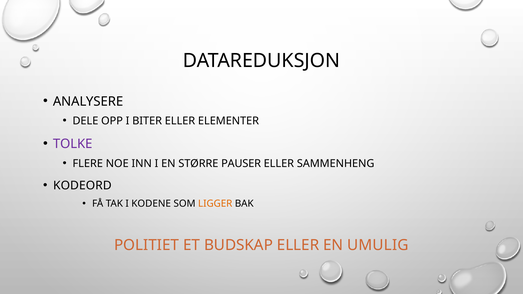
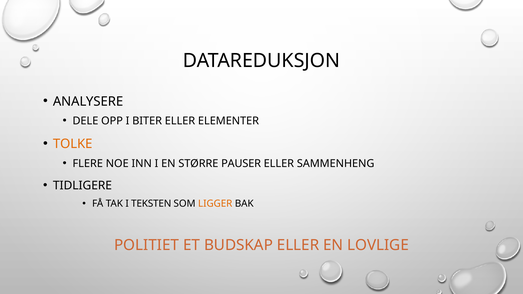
TOLKE colour: purple -> orange
KODEORD: KODEORD -> TIDLIGERE
KODENE: KODENE -> TEKSTEN
UMULIG: UMULIG -> LOVLIGE
